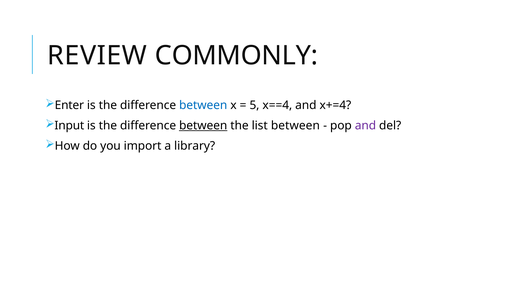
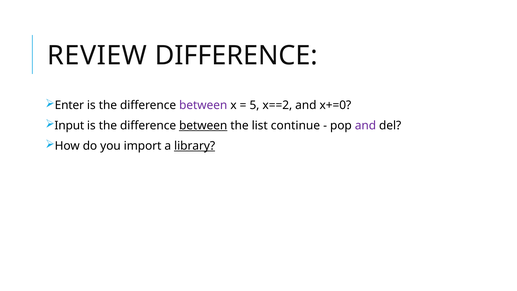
REVIEW COMMONLY: COMMONLY -> DIFFERENCE
between at (203, 105) colour: blue -> purple
x==4: x==4 -> x==2
x+=4: x+=4 -> x+=0
list between: between -> continue
library underline: none -> present
